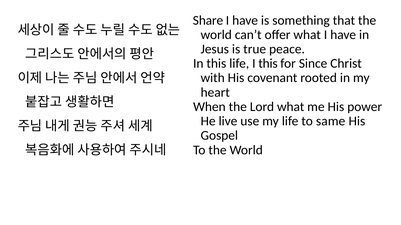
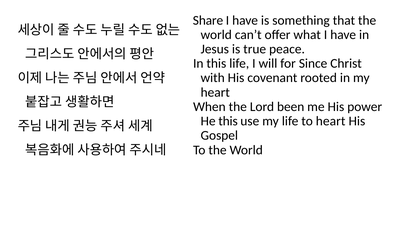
I this: this -> will
Lord what: what -> been
He live: live -> this
to same: same -> heart
